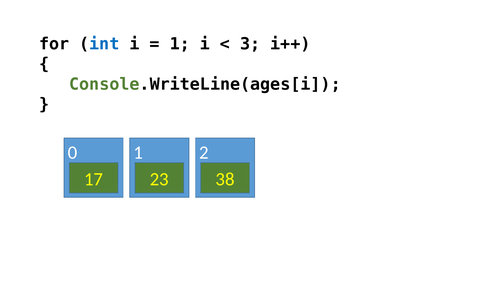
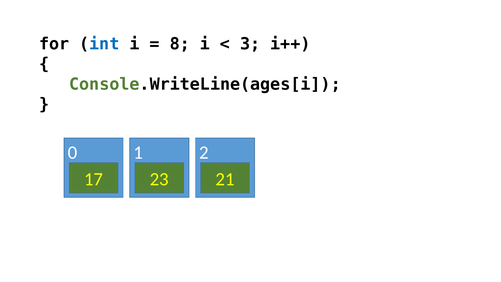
1 at (180, 44): 1 -> 8
38: 38 -> 21
